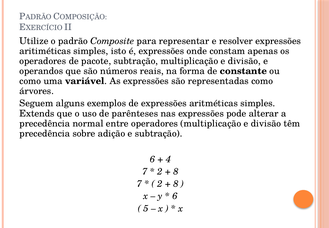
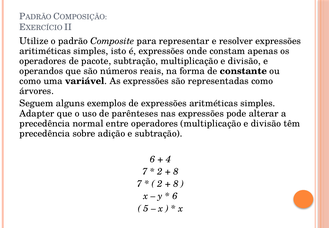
Extends: Extends -> Adapter
